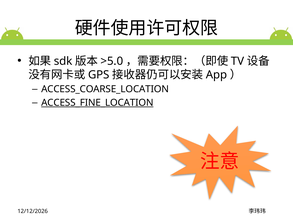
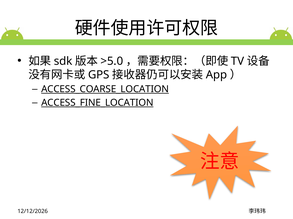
ACCESS_COARSE_LOCATION underline: none -> present
